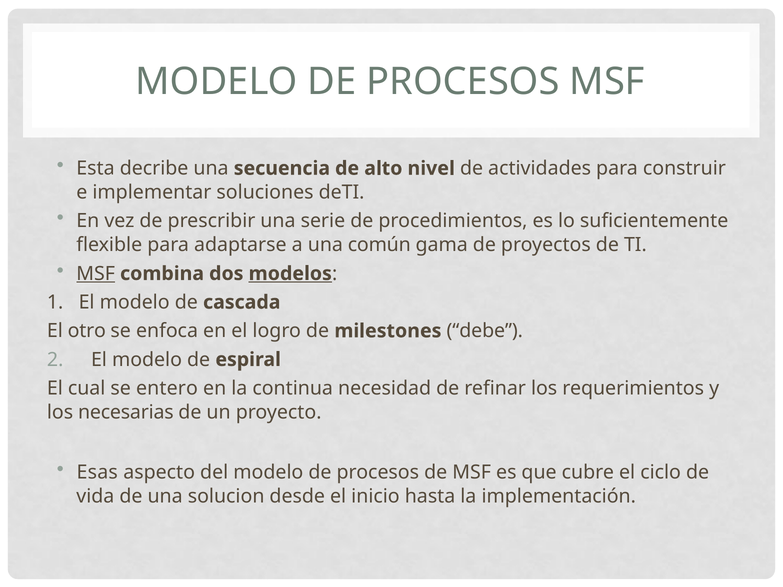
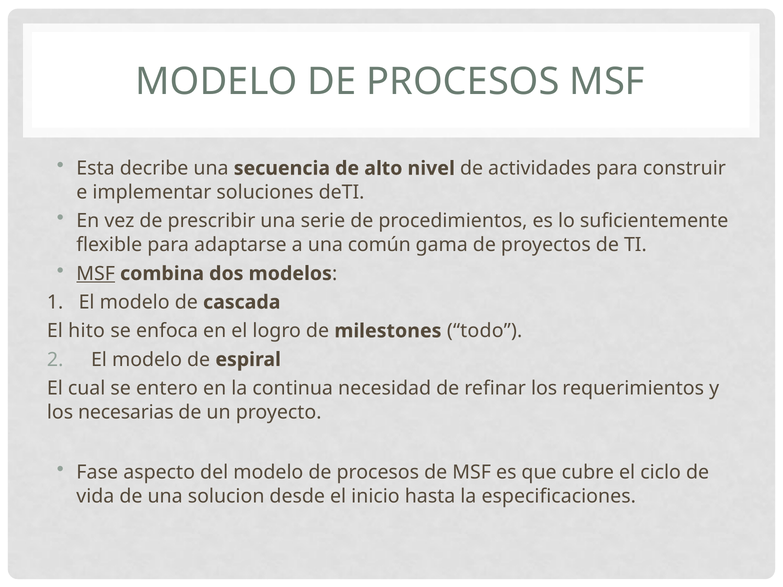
modelos underline: present -> none
otro: otro -> hito
debe: debe -> todo
Esas: Esas -> Fase
implementación: implementación -> especificaciones
